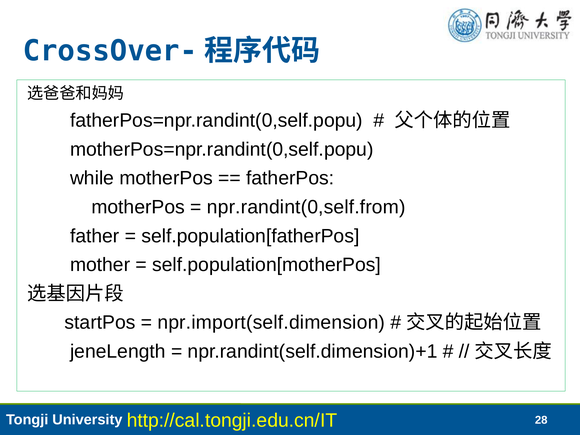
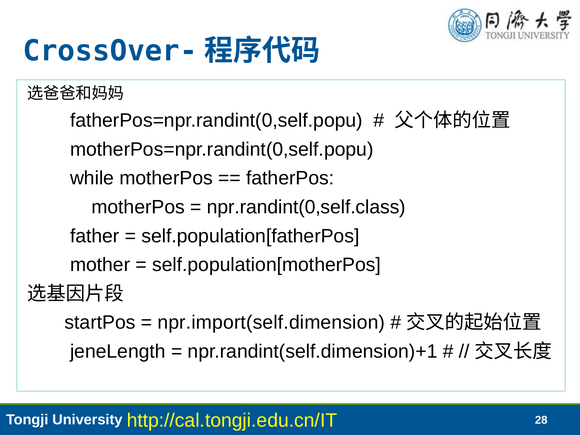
npr.randint(0,self.from: npr.randint(0,self.from -> npr.randint(0,self.class
